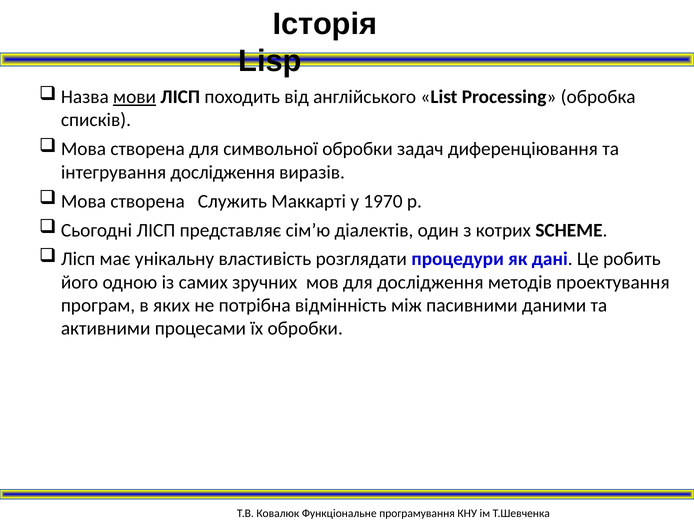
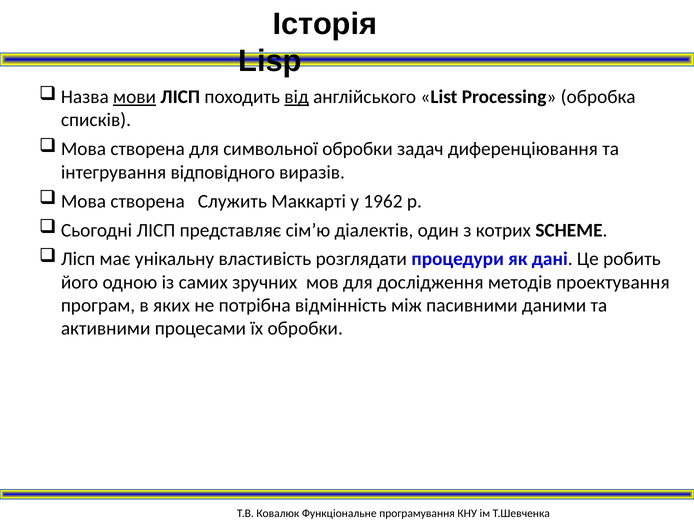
від underline: none -> present
інтегрування дослідження: дослідження -> відповідного
1970: 1970 -> 1962
